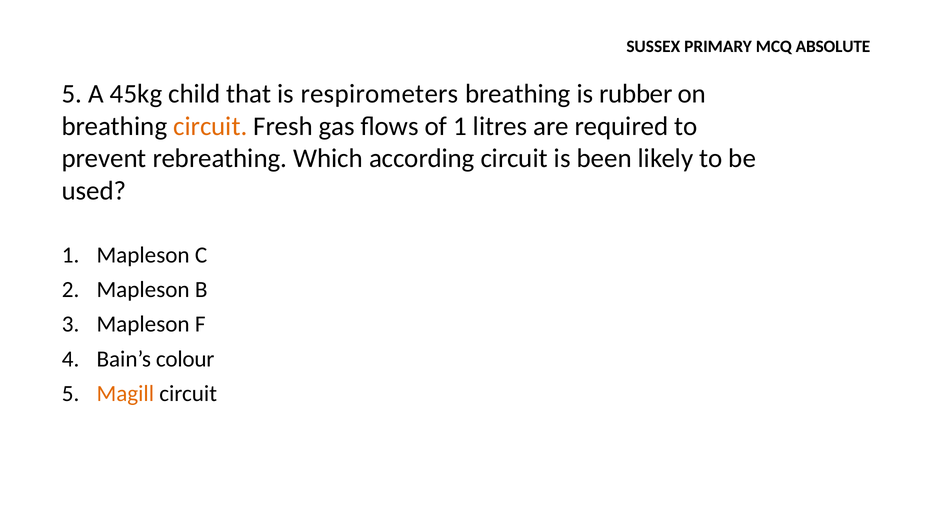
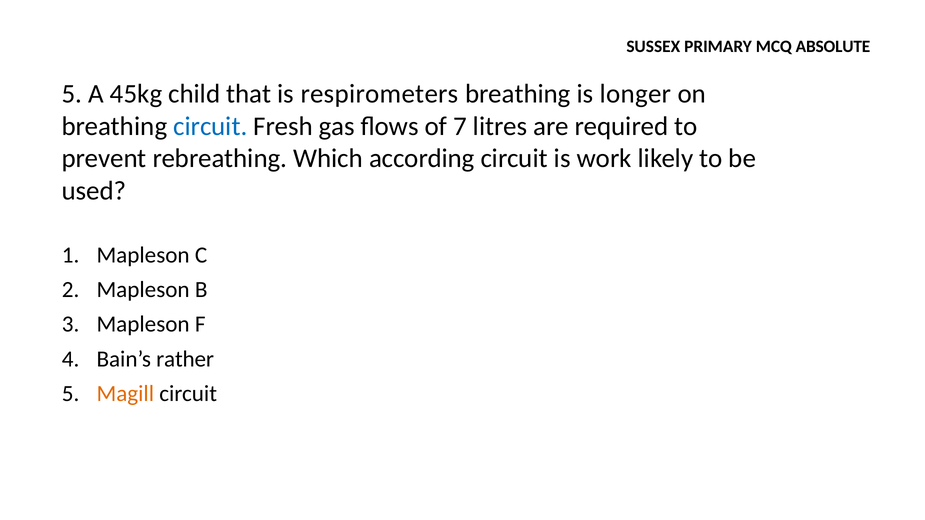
rubber: rubber -> longer
circuit at (210, 126) colour: orange -> blue
of 1: 1 -> 7
been: been -> work
colour: colour -> rather
